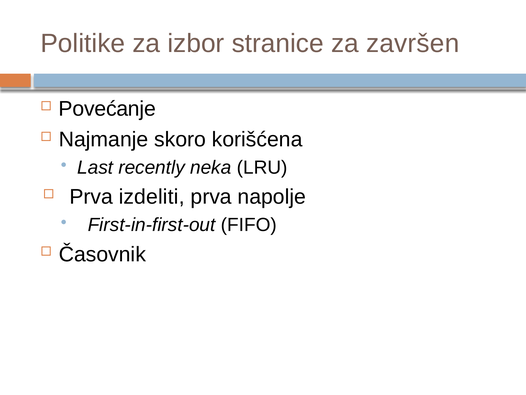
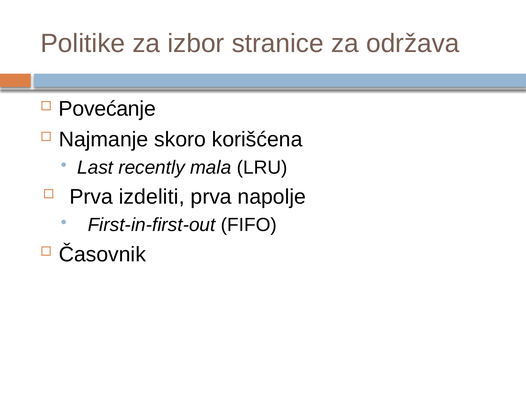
završen: završen -> održava
neka: neka -> mala
